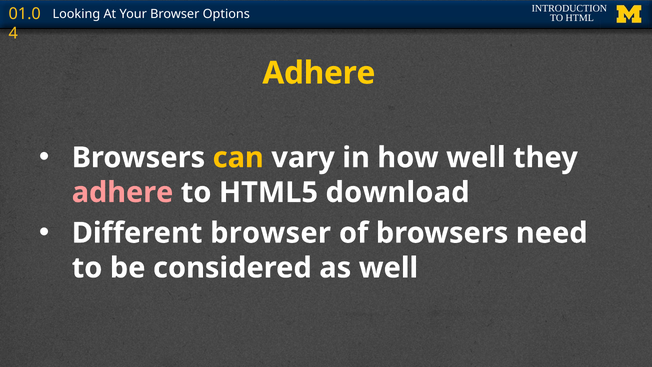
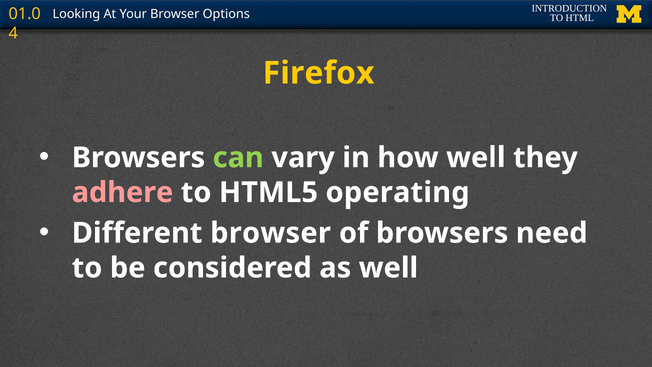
Adhere at (319, 73): Adhere -> Firefox
can colour: yellow -> light green
download: download -> operating
